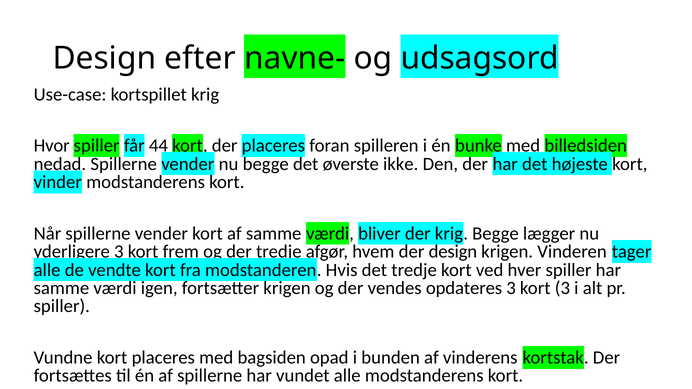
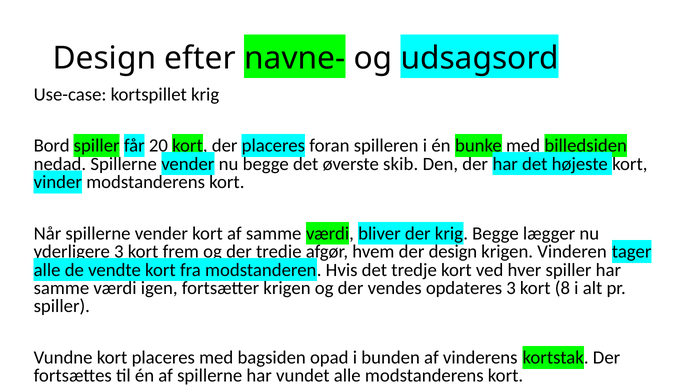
Hvor: Hvor -> Bord
44: 44 -> 20
ikke: ikke -> skib
kort 3: 3 -> 8
